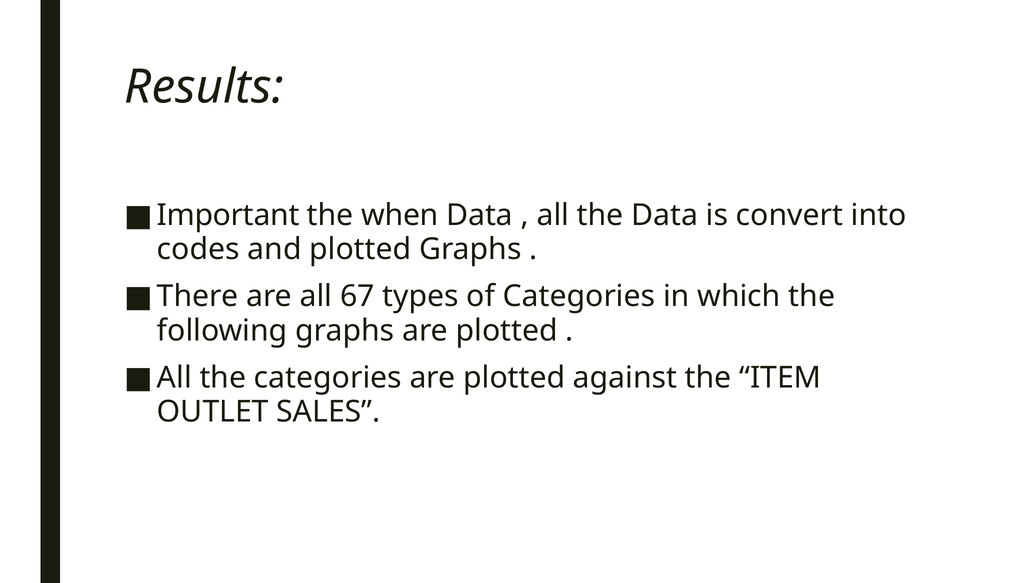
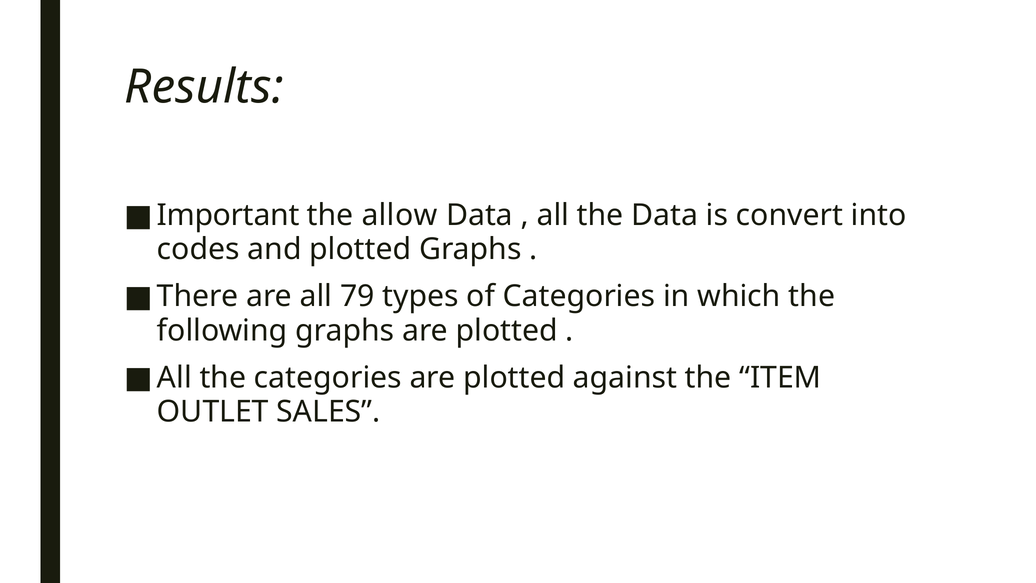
when: when -> allow
67: 67 -> 79
